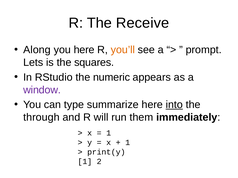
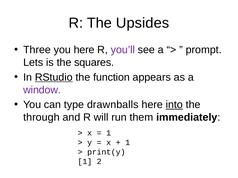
Receive: Receive -> Upsides
Along: Along -> Three
you’ll colour: orange -> purple
RStudio underline: none -> present
numeric: numeric -> function
summarize: summarize -> drawnballs
